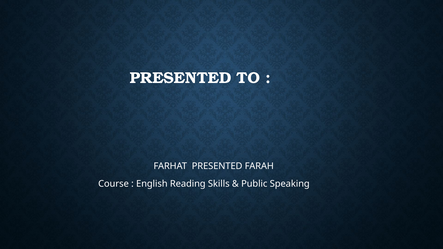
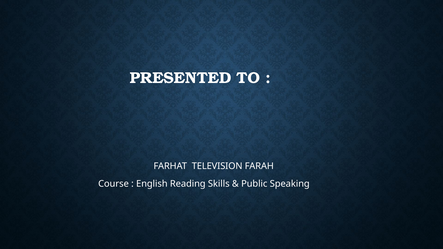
FARHAT PRESENTED: PRESENTED -> TELEVISION
